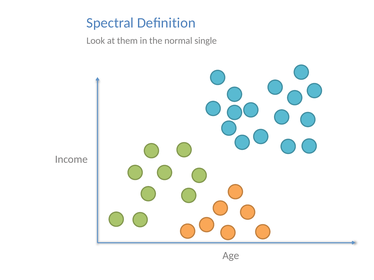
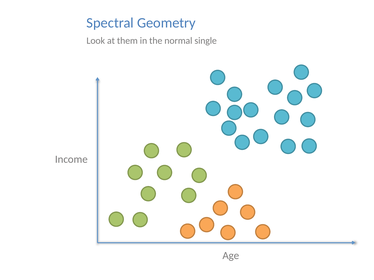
Deﬁnition: Deﬁnition -> Geometry
